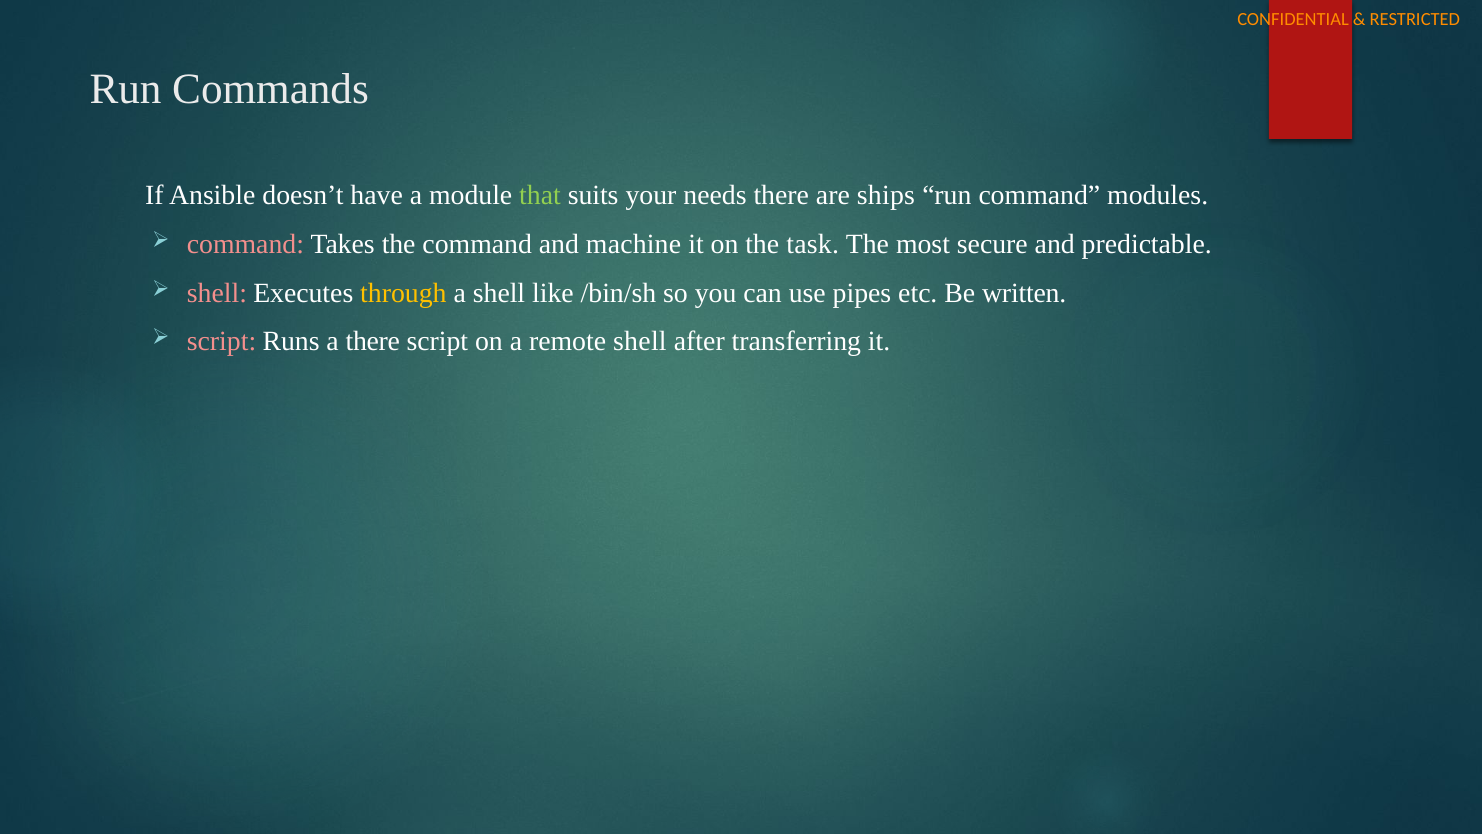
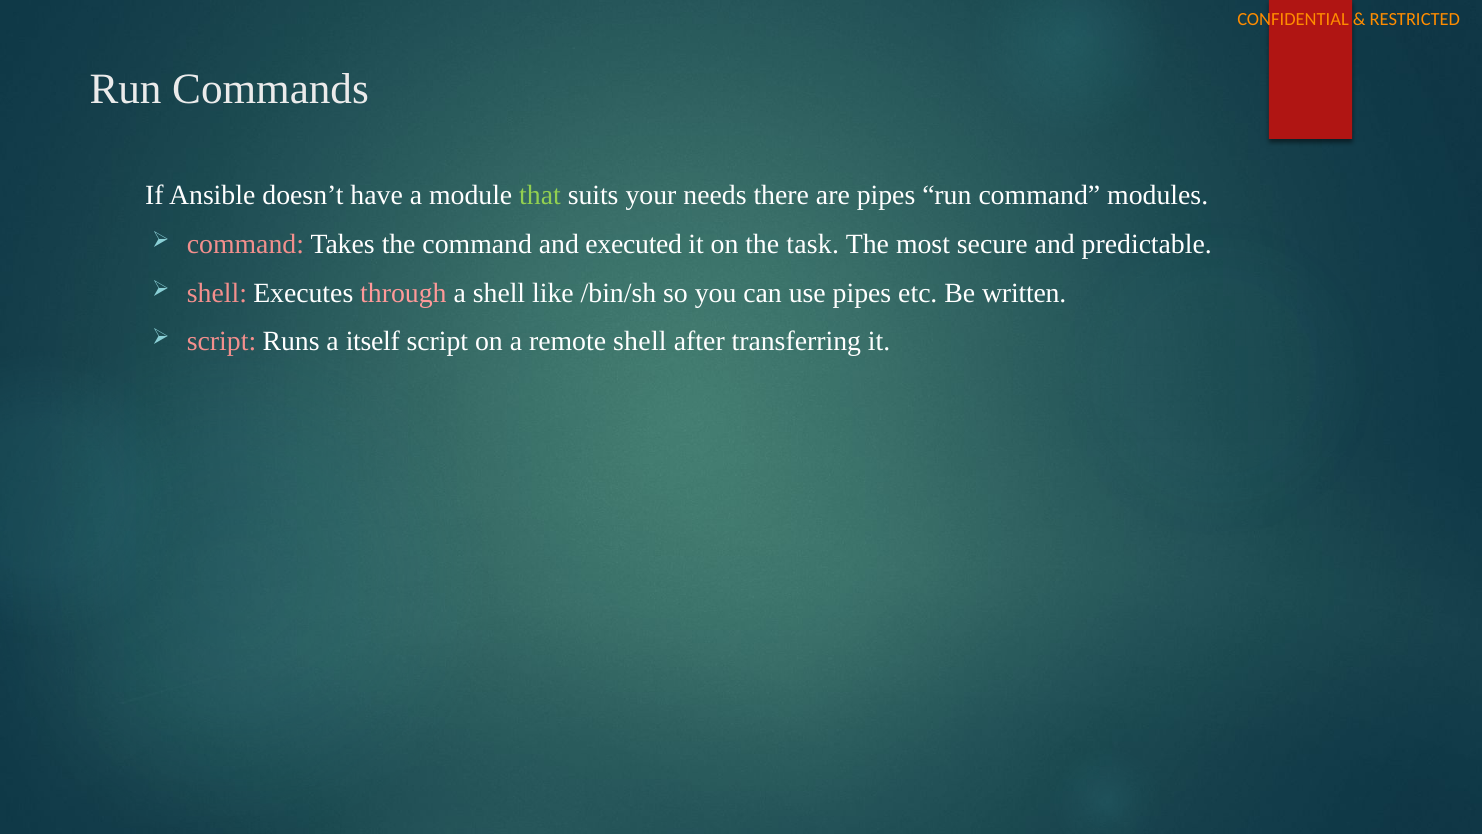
are ships: ships -> pipes
machine: machine -> executed
through colour: yellow -> pink
a there: there -> itself
